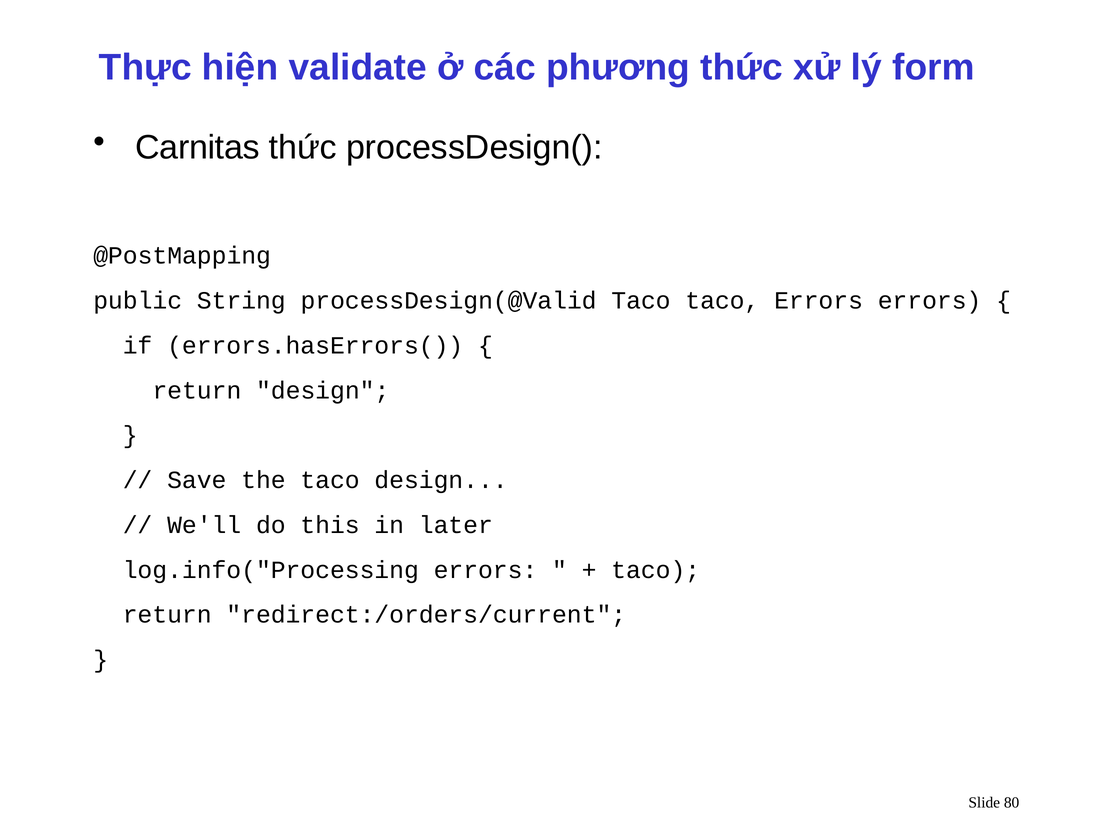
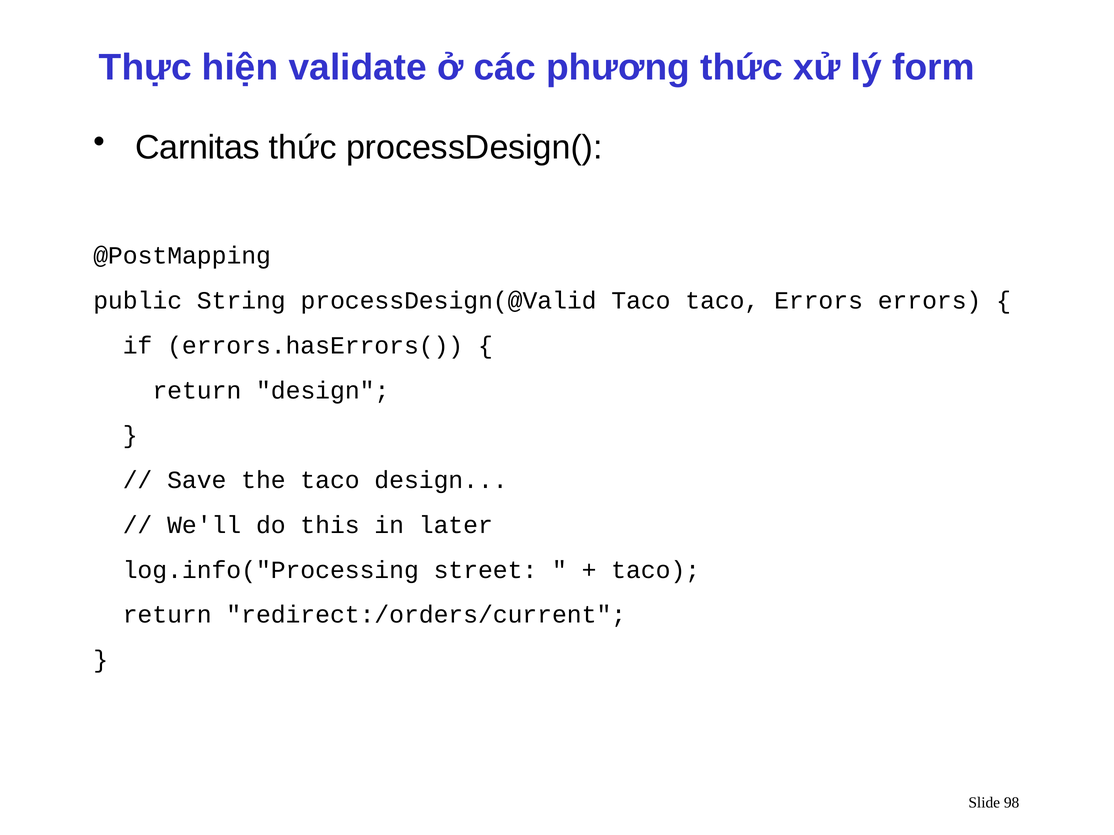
log.info("Processing errors: errors -> street
80: 80 -> 98
